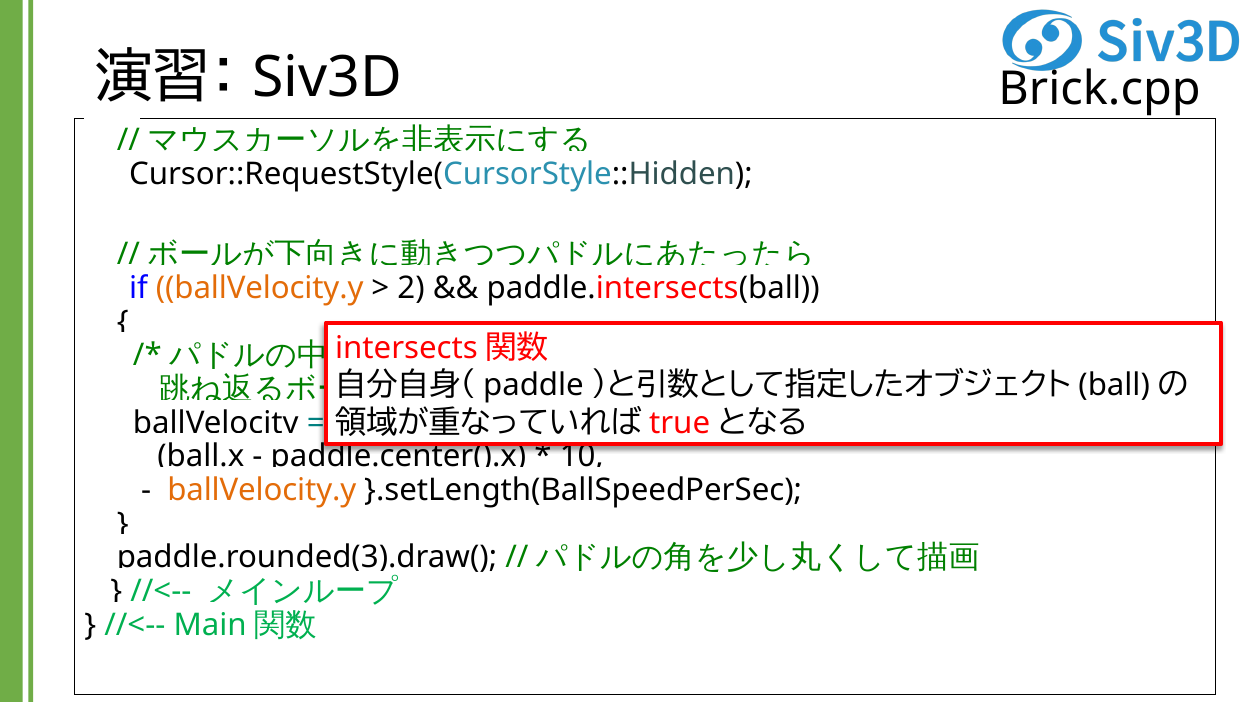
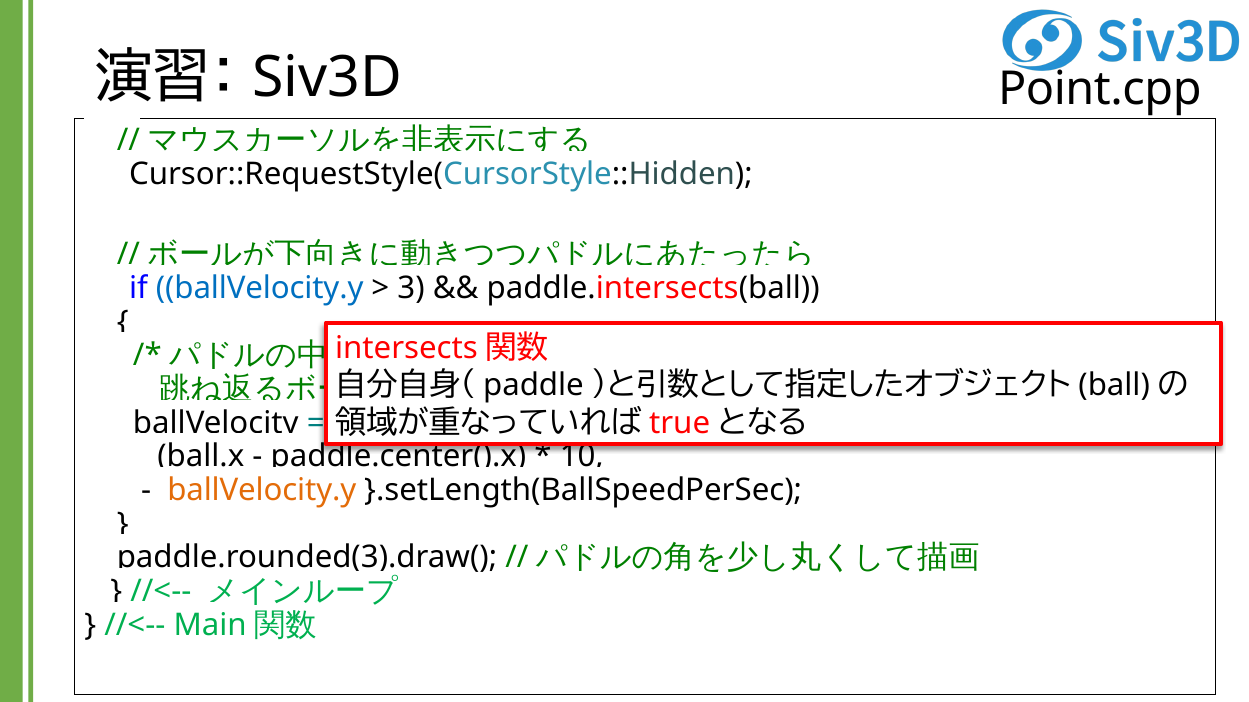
Brick.cpp: Brick.cpp -> Point.cpp
ballVelocity.y at (260, 288) colour: orange -> blue
2: 2 -> 3
